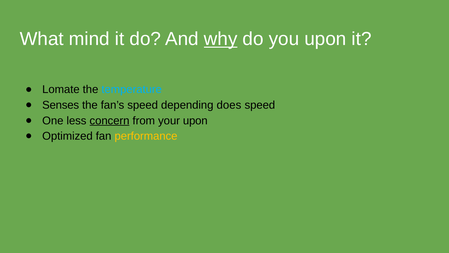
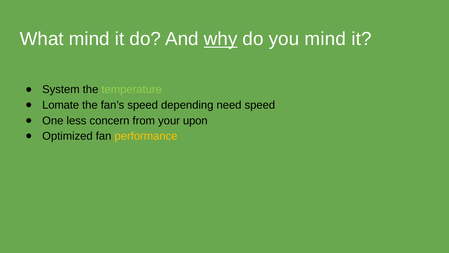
you upon: upon -> mind
Lomate: Lomate -> System
temperature colour: light blue -> light green
Senses: Senses -> Lomate
does: does -> need
concern underline: present -> none
